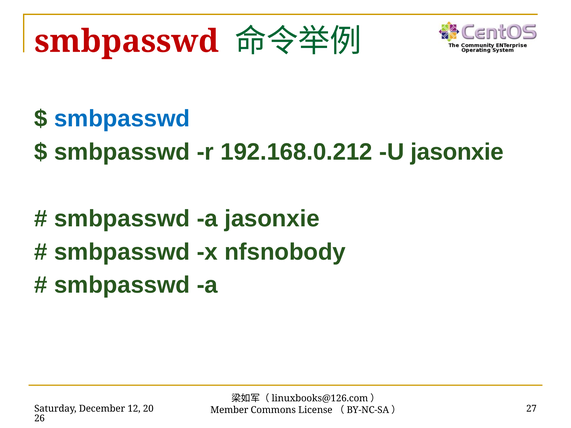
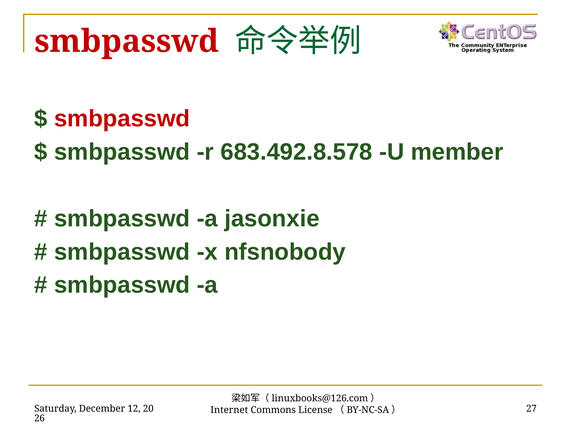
smbpasswd at (122, 119) colour: blue -> red
192.168.0.212: 192.168.0.212 -> 683.492.8.578
U jasonxie: jasonxie -> member
Member: Member -> Internet
